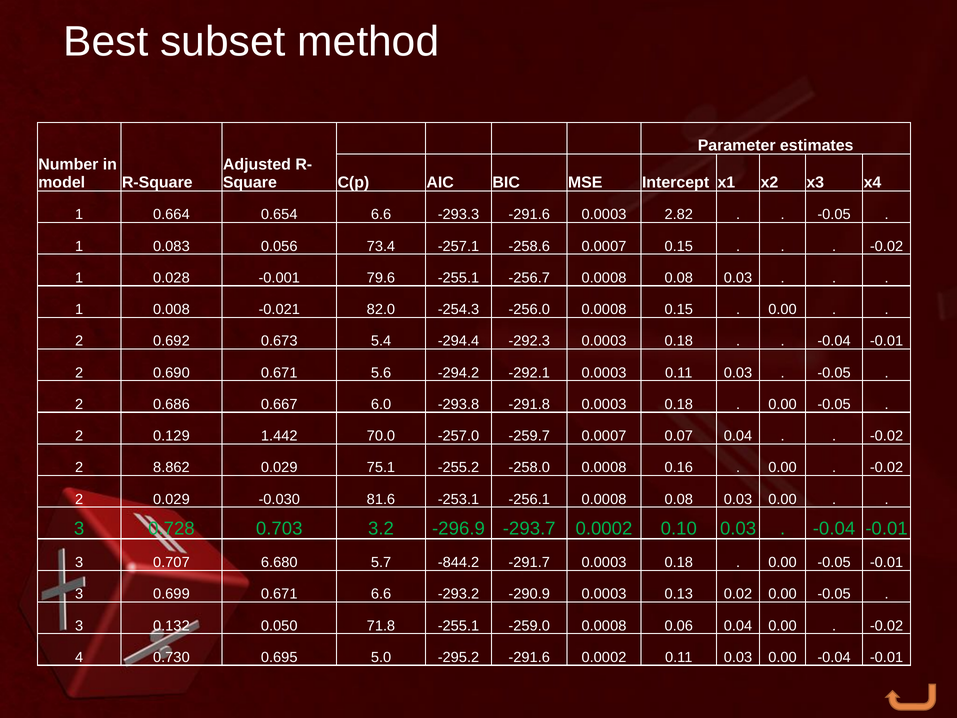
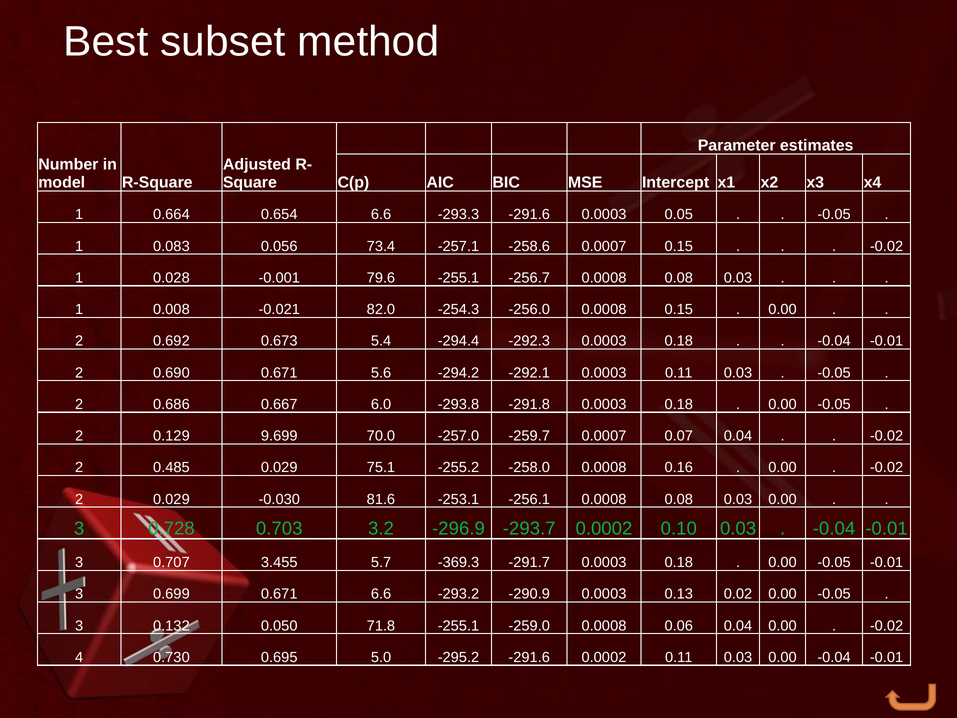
2.82: 2.82 -> 0.05
1.442: 1.442 -> 9.699
8.862: 8.862 -> 0.485
6.680: 6.680 -> 3.455
-844.2: -844.2 -> -369.3
